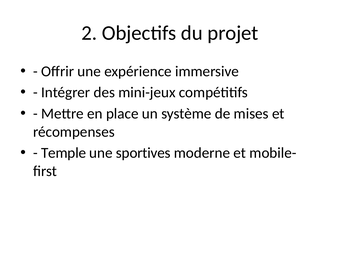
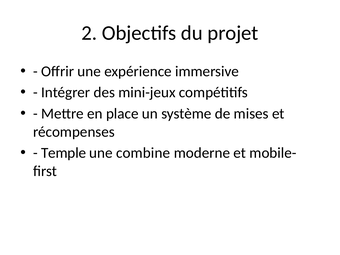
sportives: sportives -> combine
